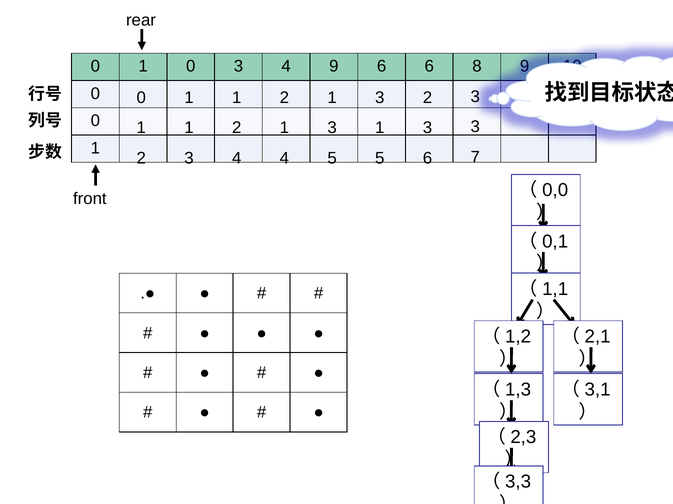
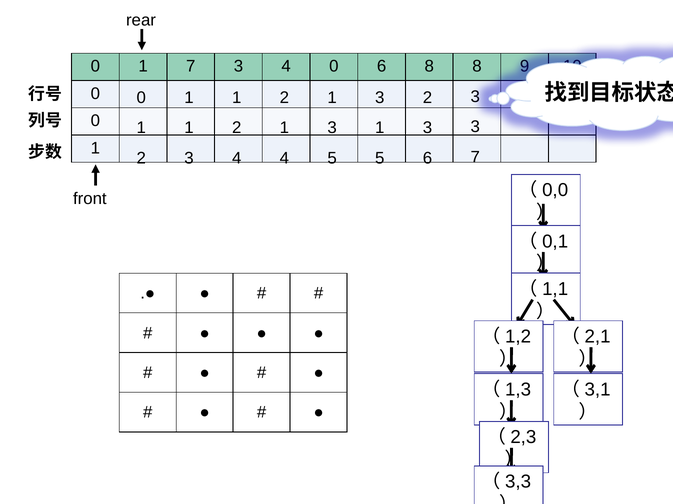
1 0: 0 -> 7
4 9: 9 -> 0
6 6: 6 -> 8
